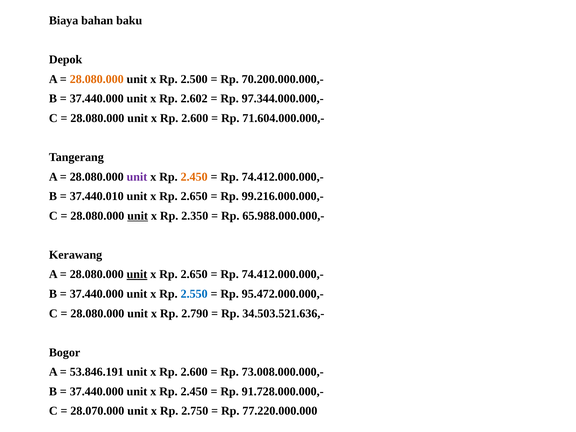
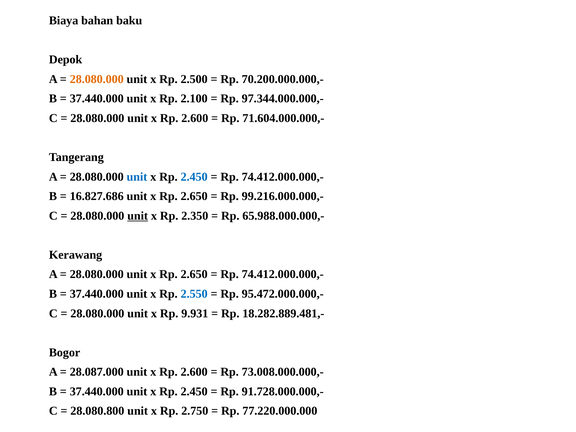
2.602: 2.602 -> 2.100
unit at (137, 177) colour: purple -> blue
2.450 at (194, 177) colour: orange -> blue
37.440.010: 37.440.010 -> 16.827.686
unit at (137, 274) underline: present -> none
2.790: 2.790 -> 9.931
34.503.521.636,-: 34.503.521.636,- -> 18.282.889.481,-
53.846.191: 53.846.191 -> 28.087.000
28.070.000: 28.070.000 -> 28.080.800
